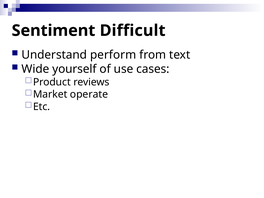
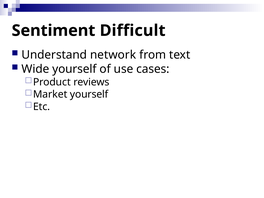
perform: perform -> network
Market operate: operate -> yourself
